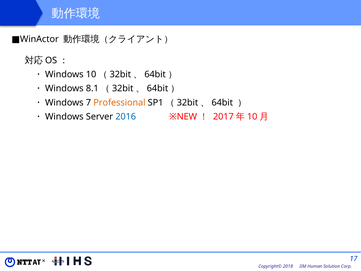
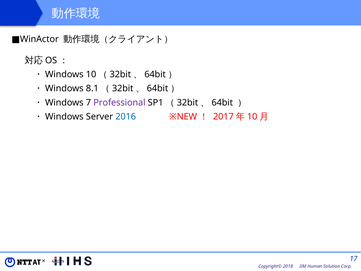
Professional colour: orange -> purple
